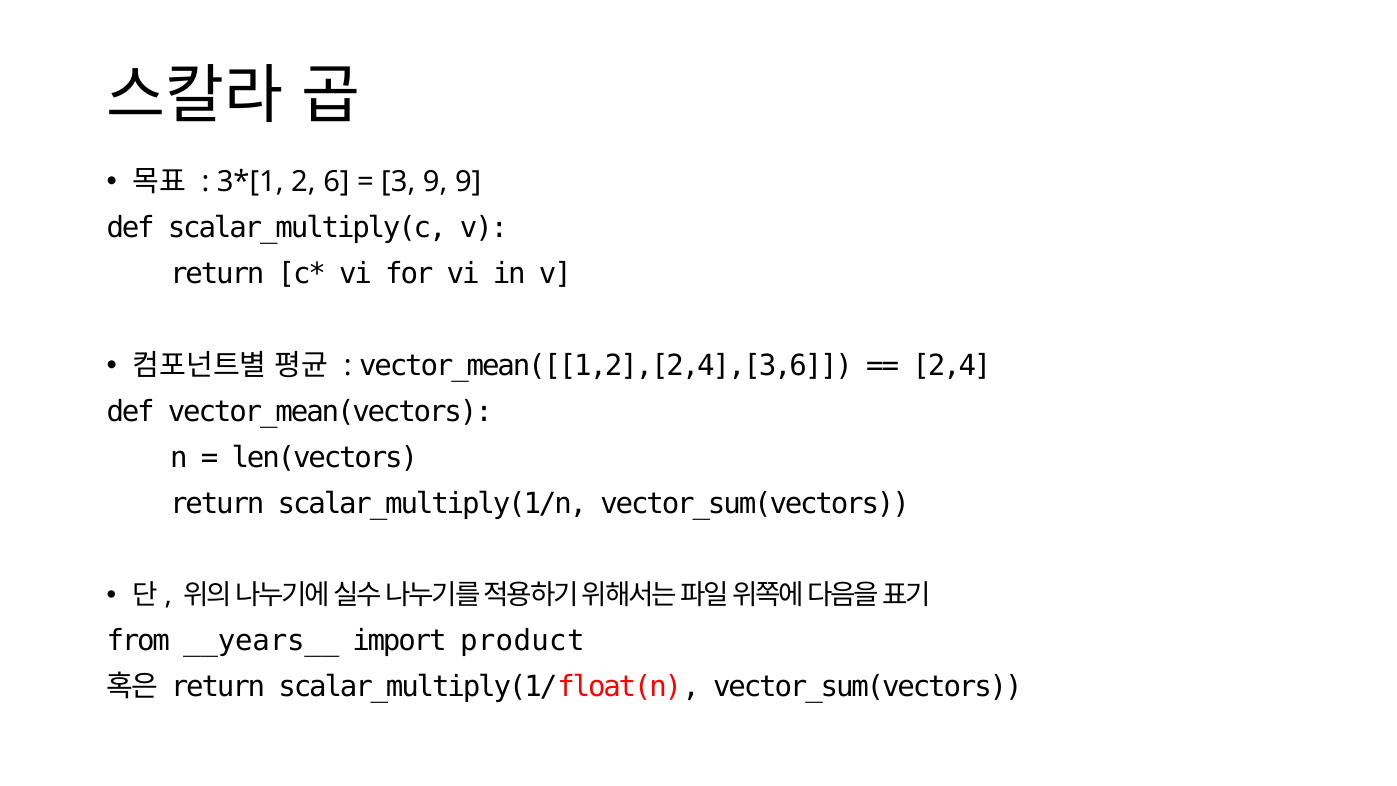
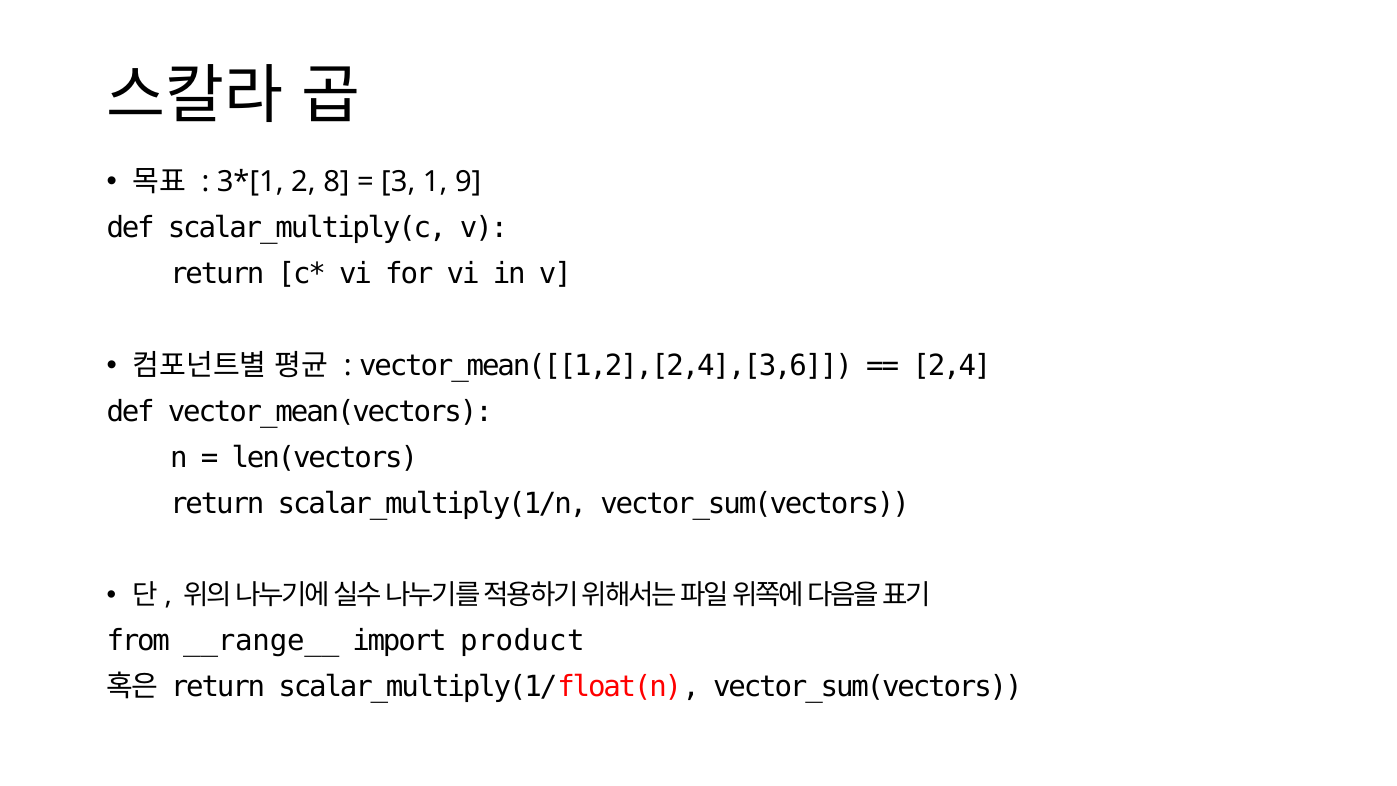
6: 6 -> 8
3 9: 9 -> 1
__years__: __years__ -> __range__
